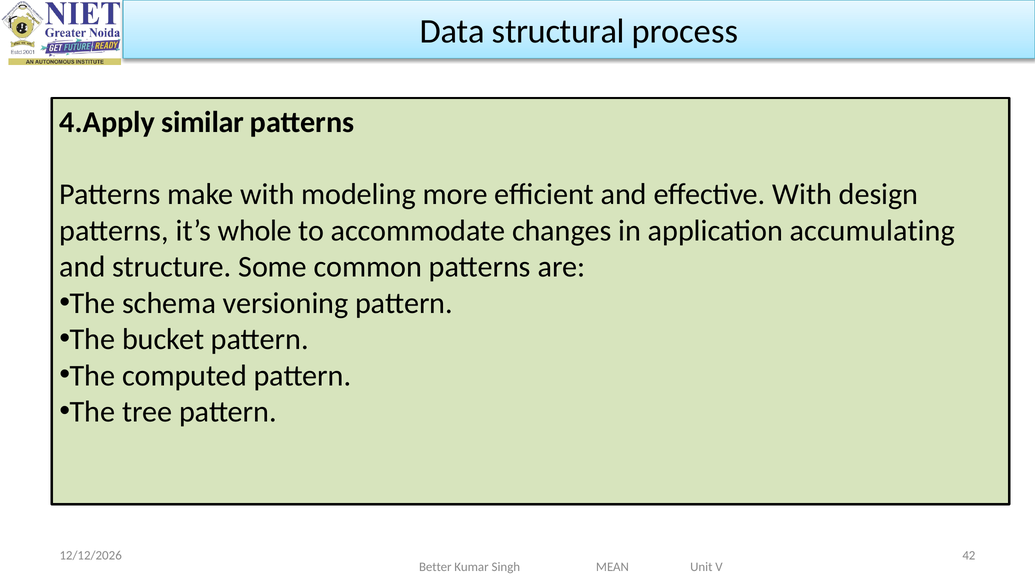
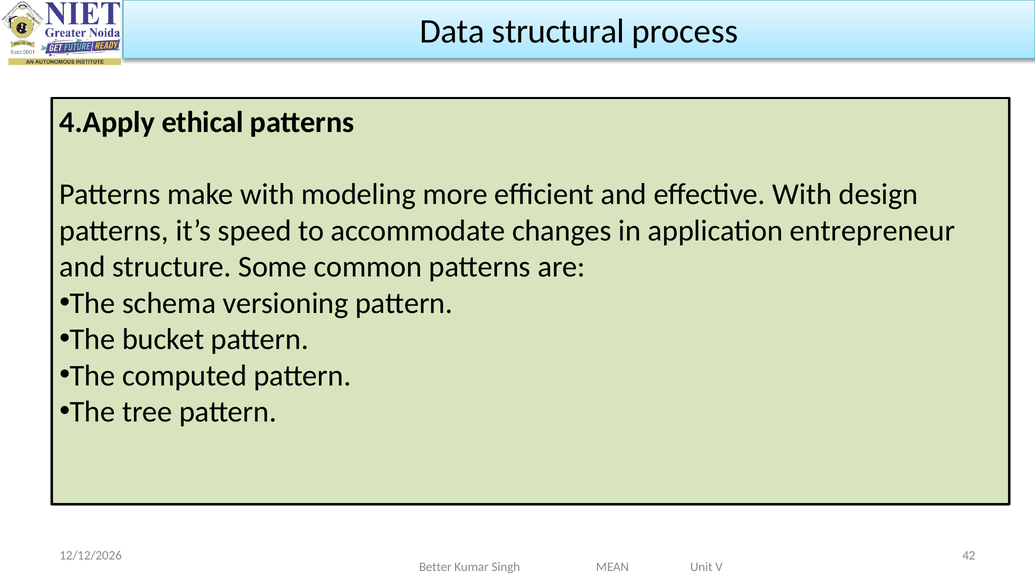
similar: similar -> ethical
whole: whole -> speed
accumulating: accumulating -> entrepreneur
